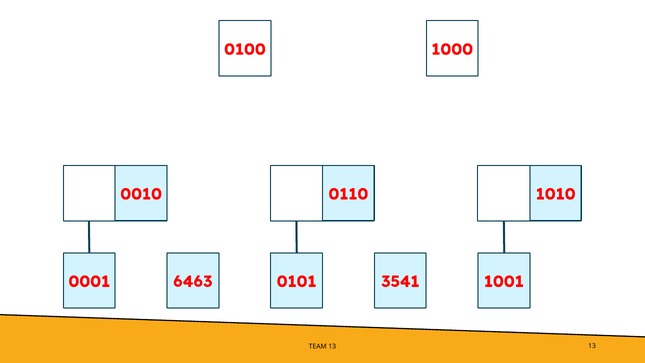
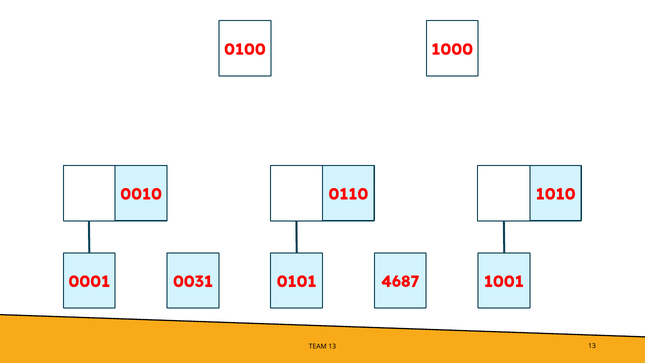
6463: 6463 -> 0031
3541: 3541 -> 4687
